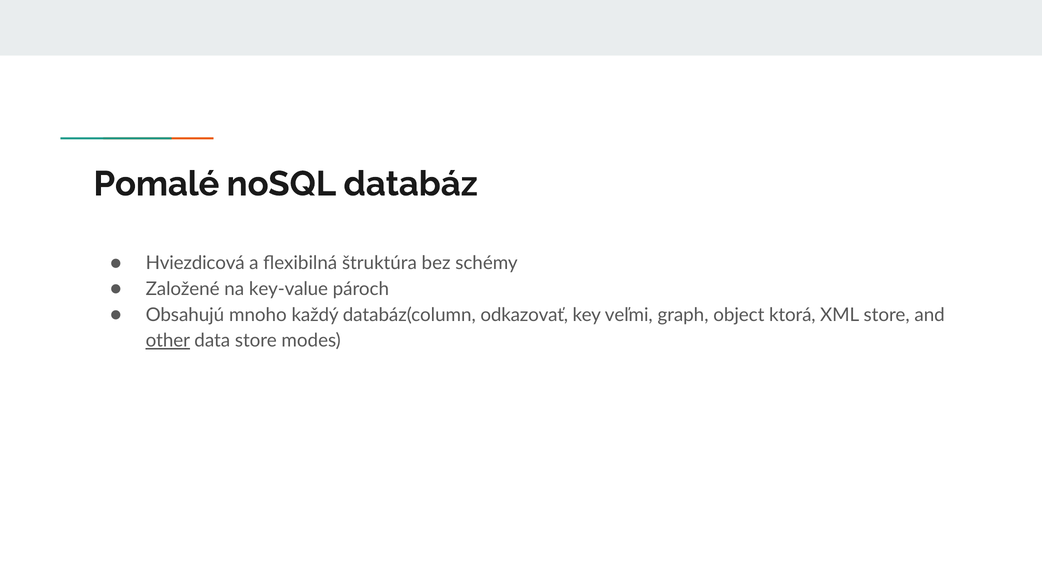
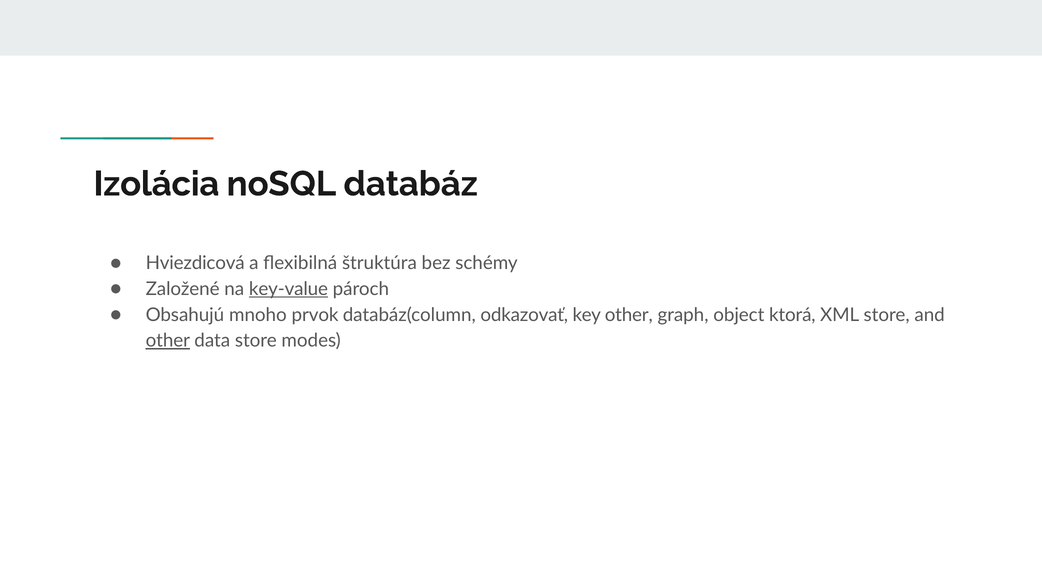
Pomalé: Pomalé -> Izolácia
key-value underline: none -> present
každý: každý -> prvok
key veľmi: veľmi -> other
